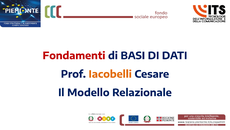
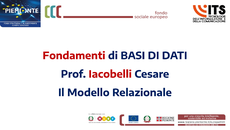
Iacobelli colour: orange -> red
